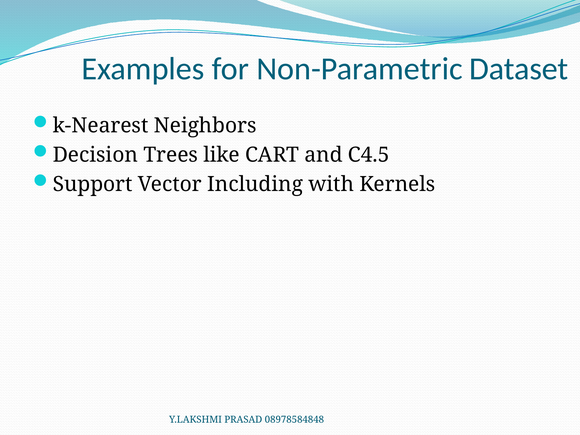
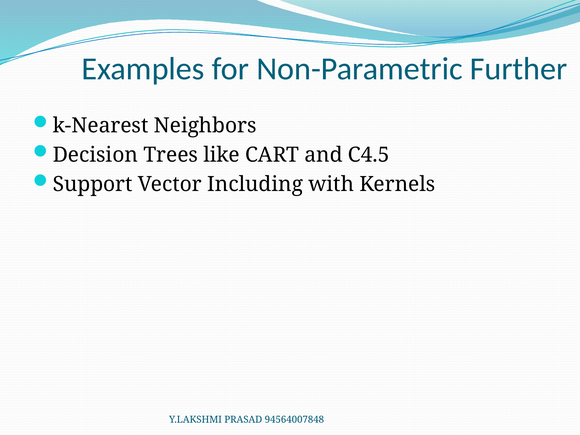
Dataset: Dataset -> Further
08978584848: 08978584848 -> 94564007848
